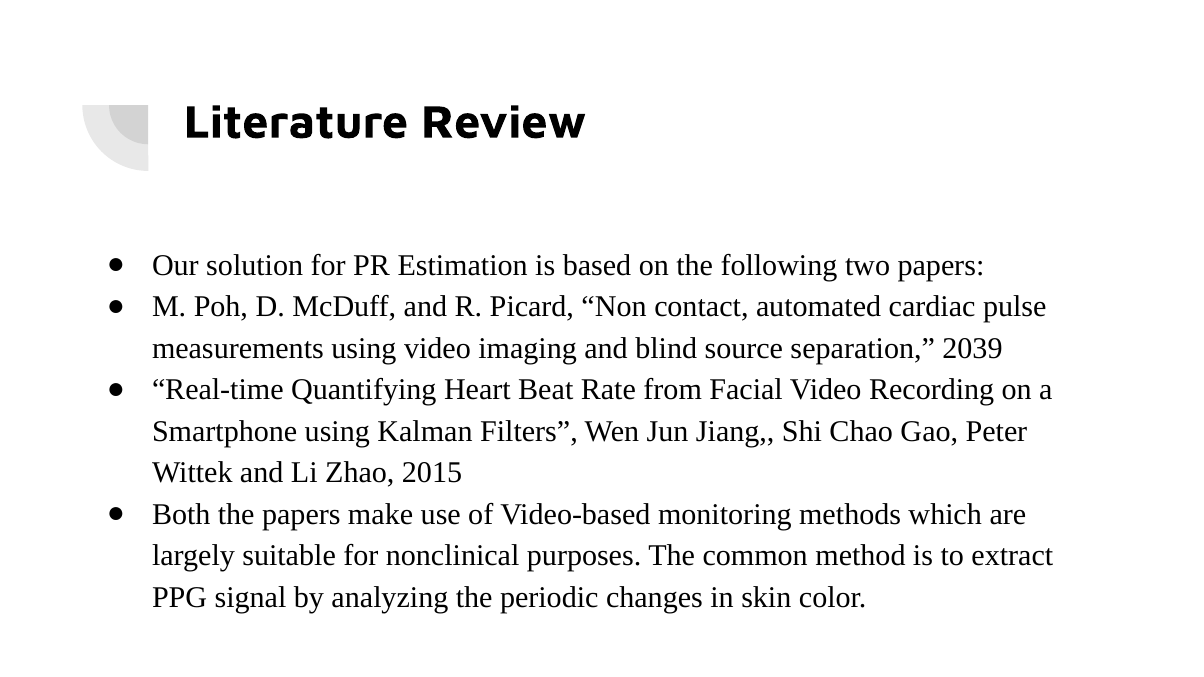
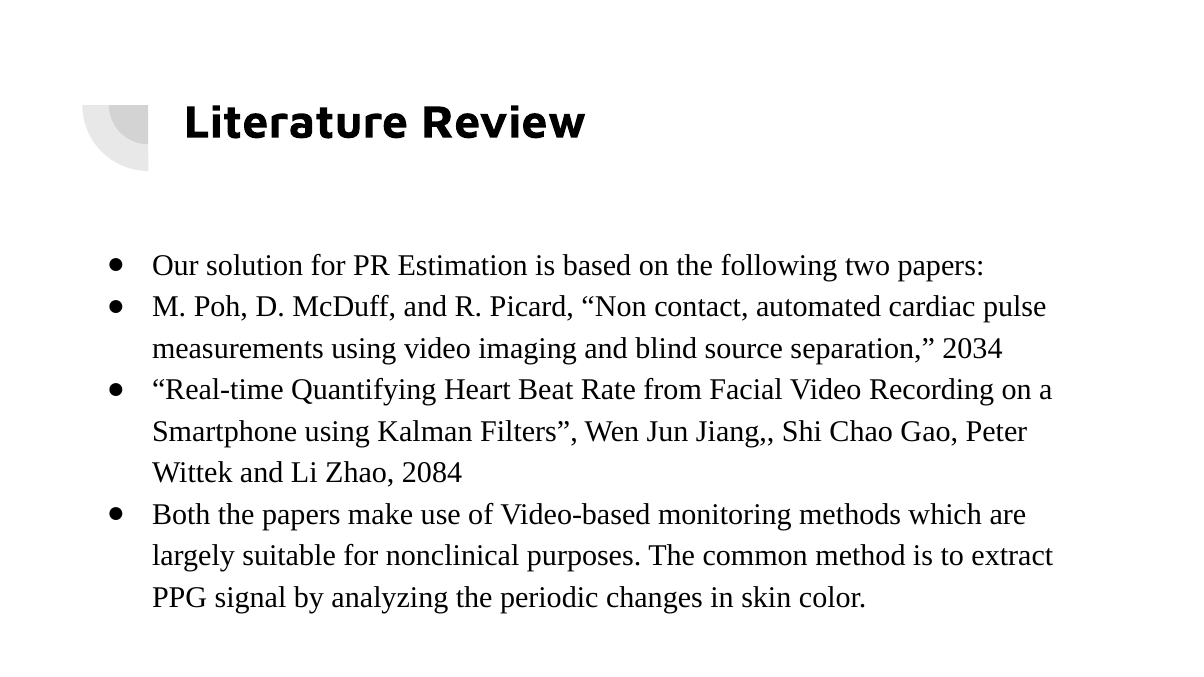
2039: 2039 -> 2034
2015: 2015 -> 2084
